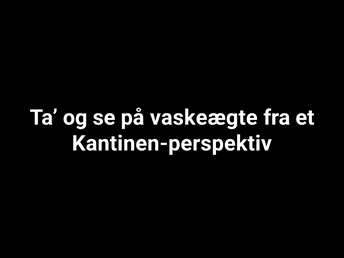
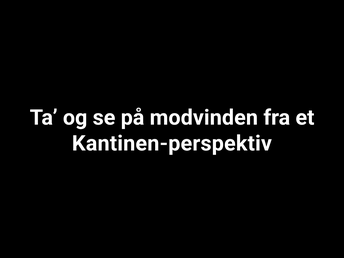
vaskeægte: vaskeægte -> modvinden
